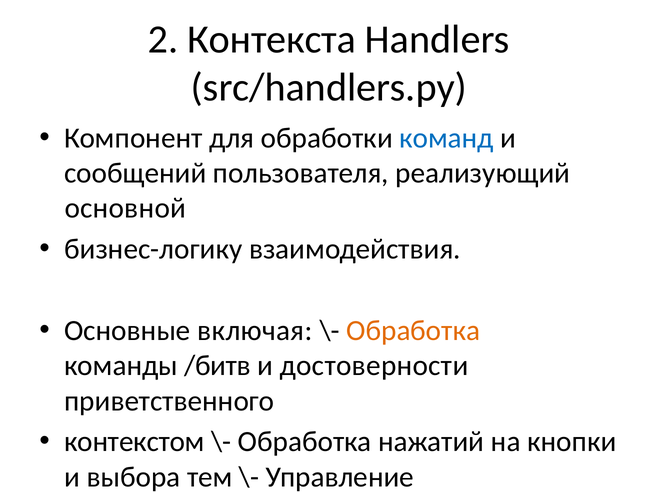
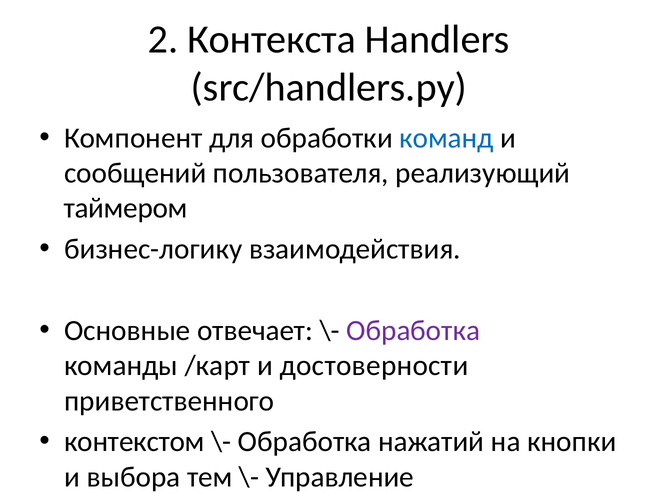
основной: основной -> таймером
включая: включая -> отвечает
Обработка at (413, 331) colour: orange -> purple
/битв: /битв -> /карт
